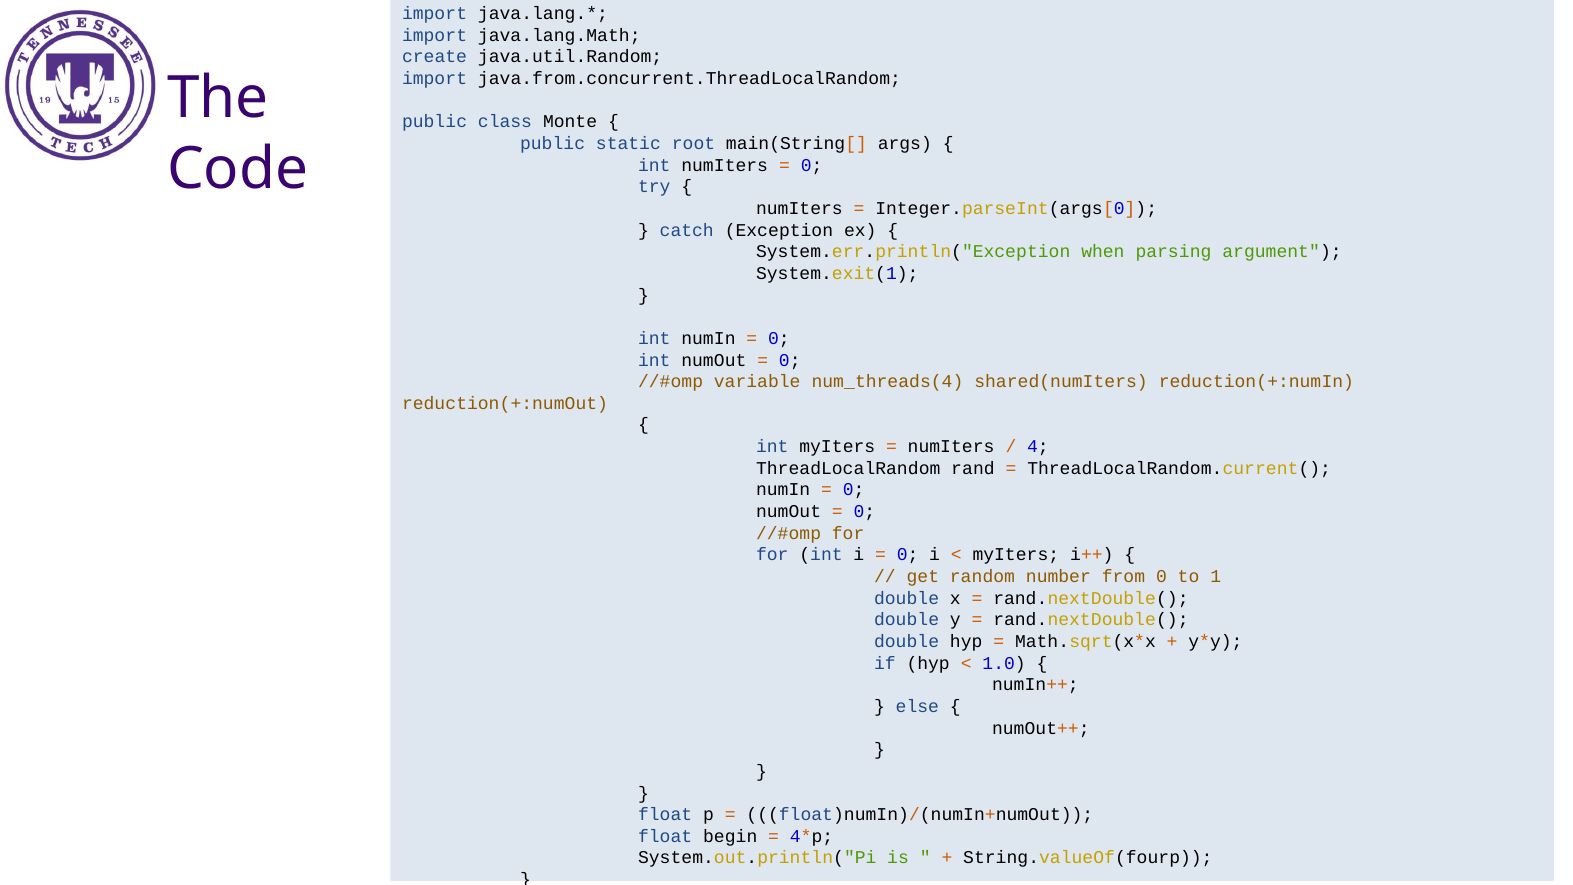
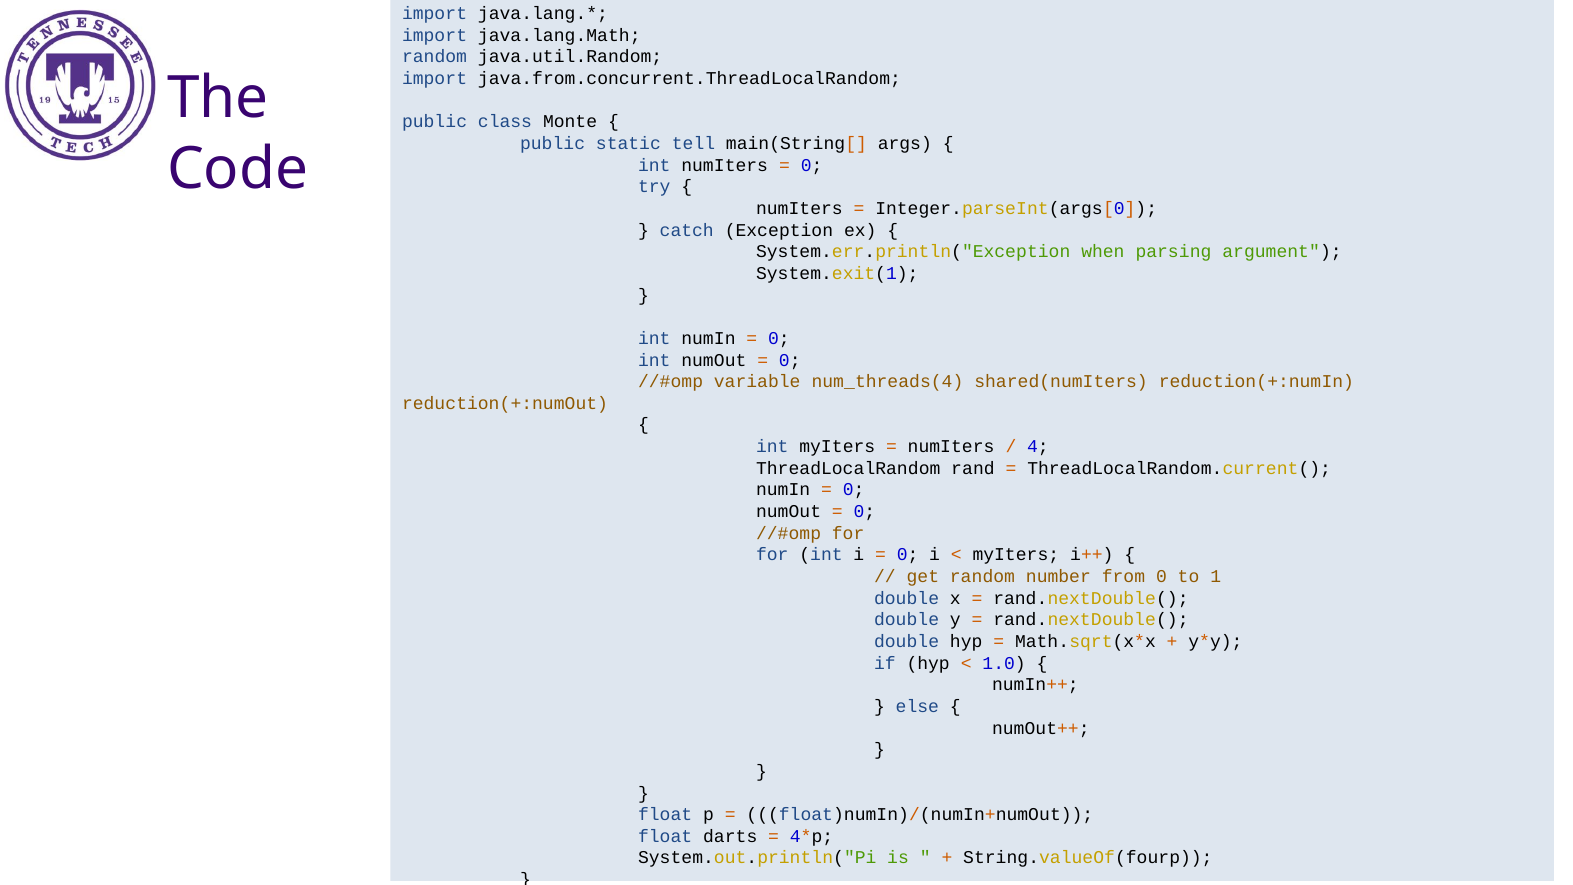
create at (435, 57): create -> random
root: root -> tell
begin: begin -> darts
